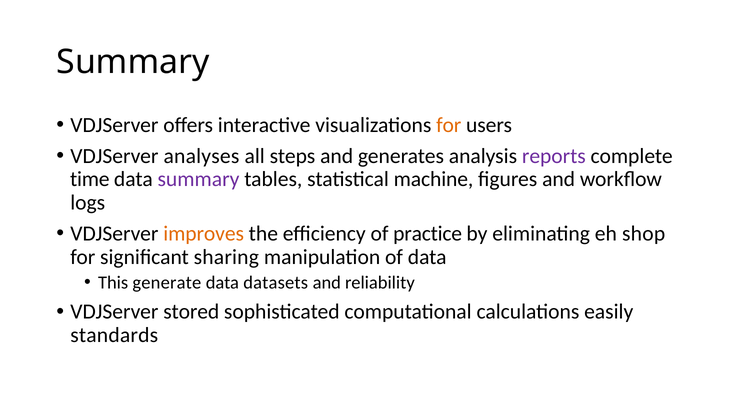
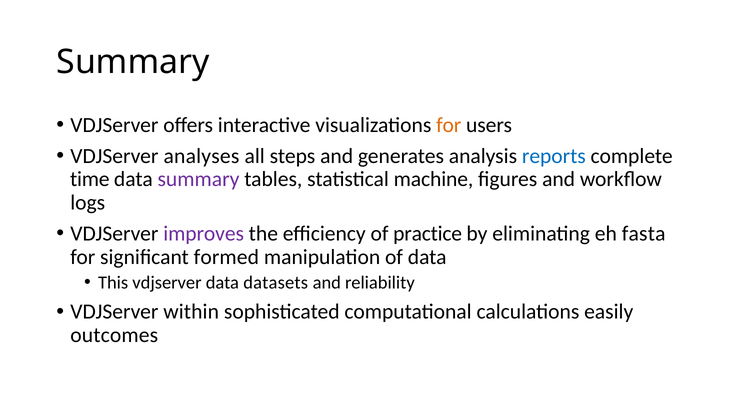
reports colour: purple -> blue
improves colour: orange -> purple
shop: shop -> fasta
sharing: sharing -> formed
This generate: generate -> vdjserver
stored: stored -> within
standards: standards -> outcomes
